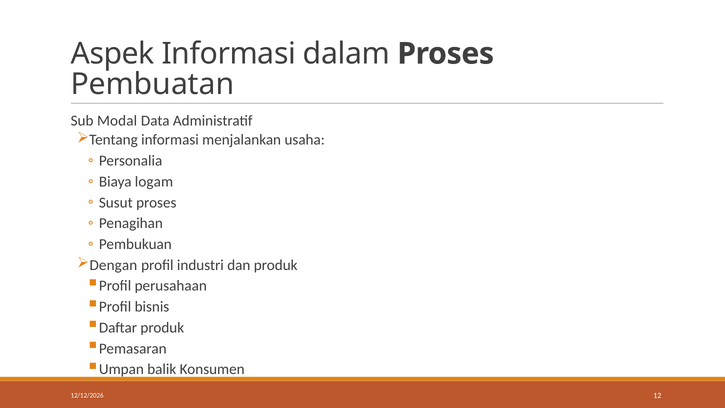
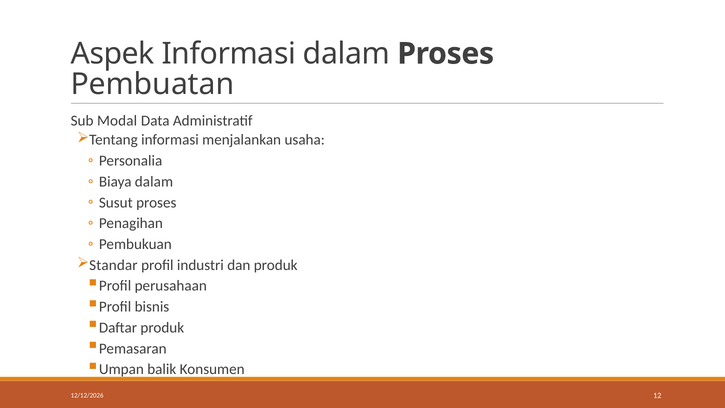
Biaya logam: logam -> dalam
Dengan: Dengan -> Standar
